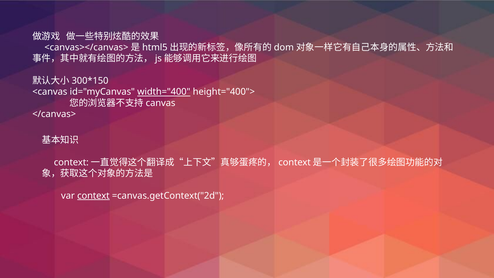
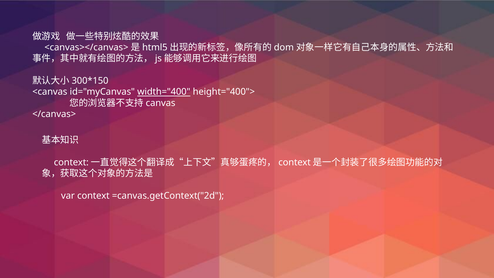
context underline: present -> none
